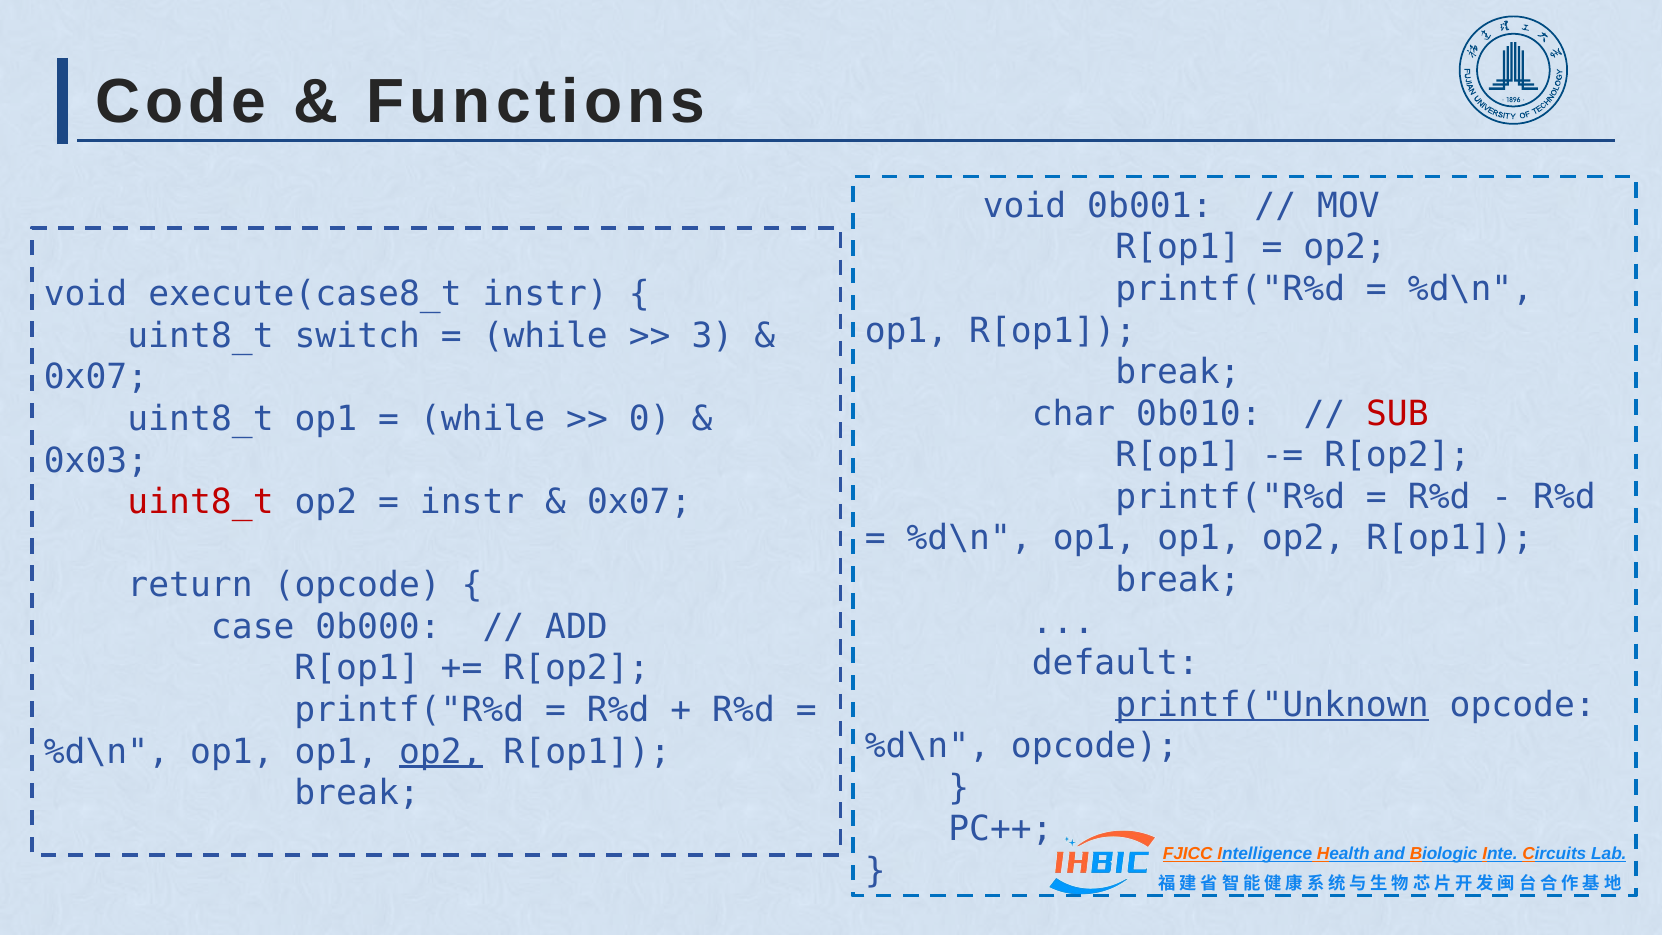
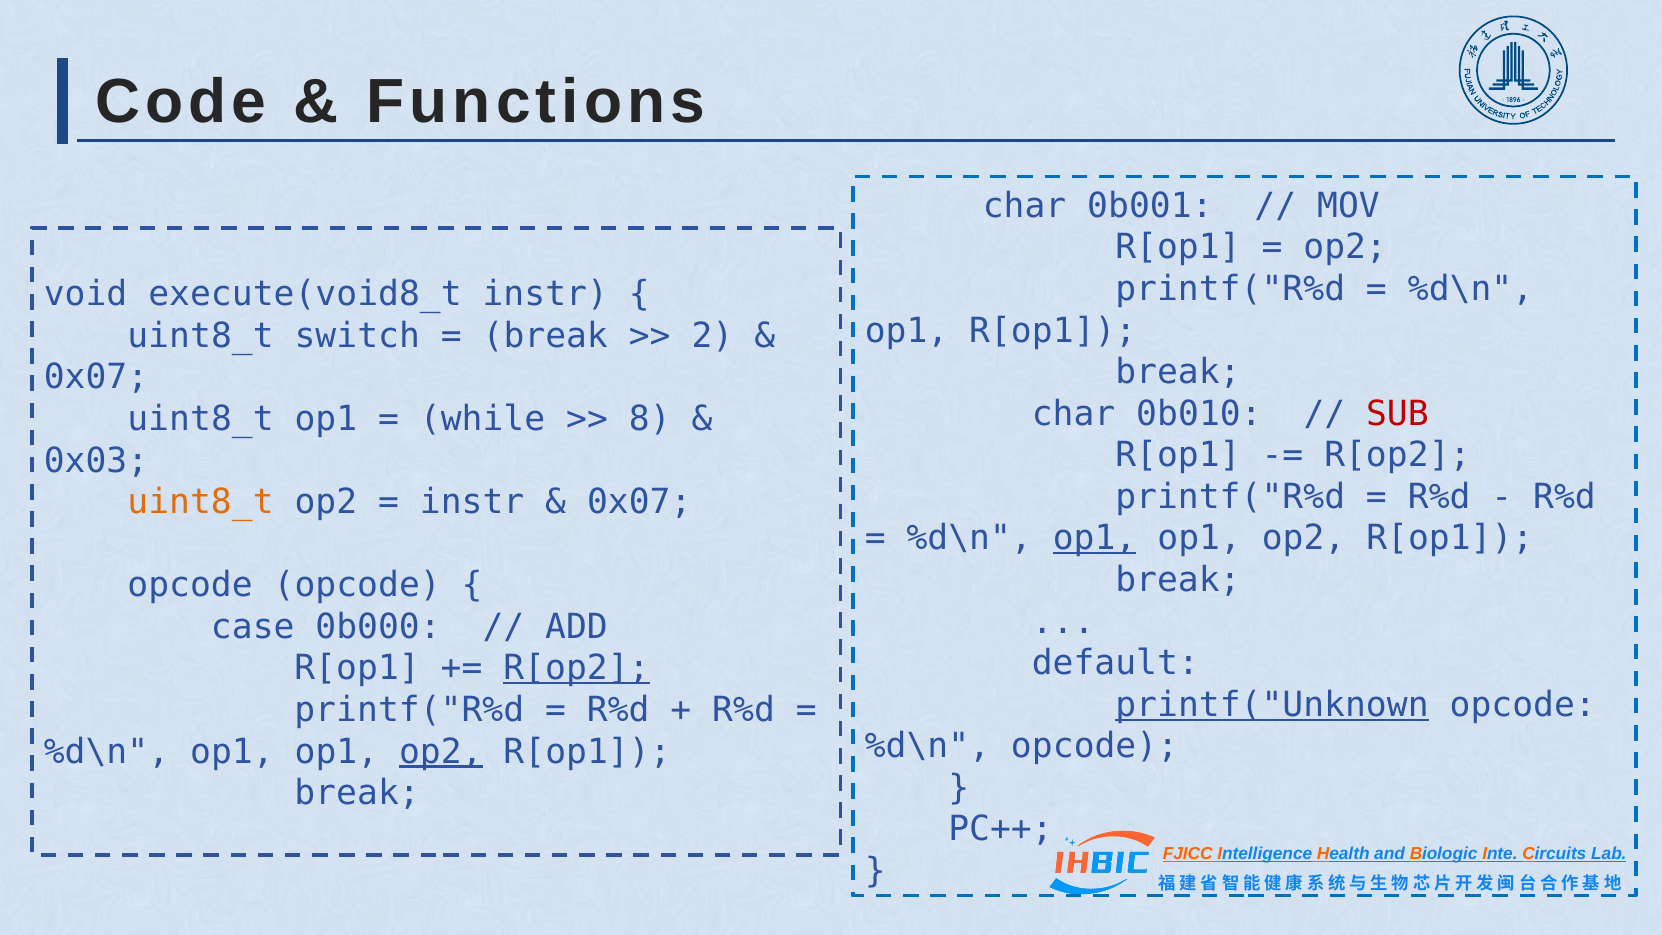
void at (1025, 206): void -> char
execute(case8_t: execute(case8_t -> execute(void8_t
while at (545, 336): while -> break
3: 3 -> 2
0: 0 -> 8
uint8_t at (201, 502) colour: red -> orange
op1 at (1095, 538) underline: none -> present
return at (190, 585): return -> opcode
R[op2 at (576, 668) underline: none -> present
